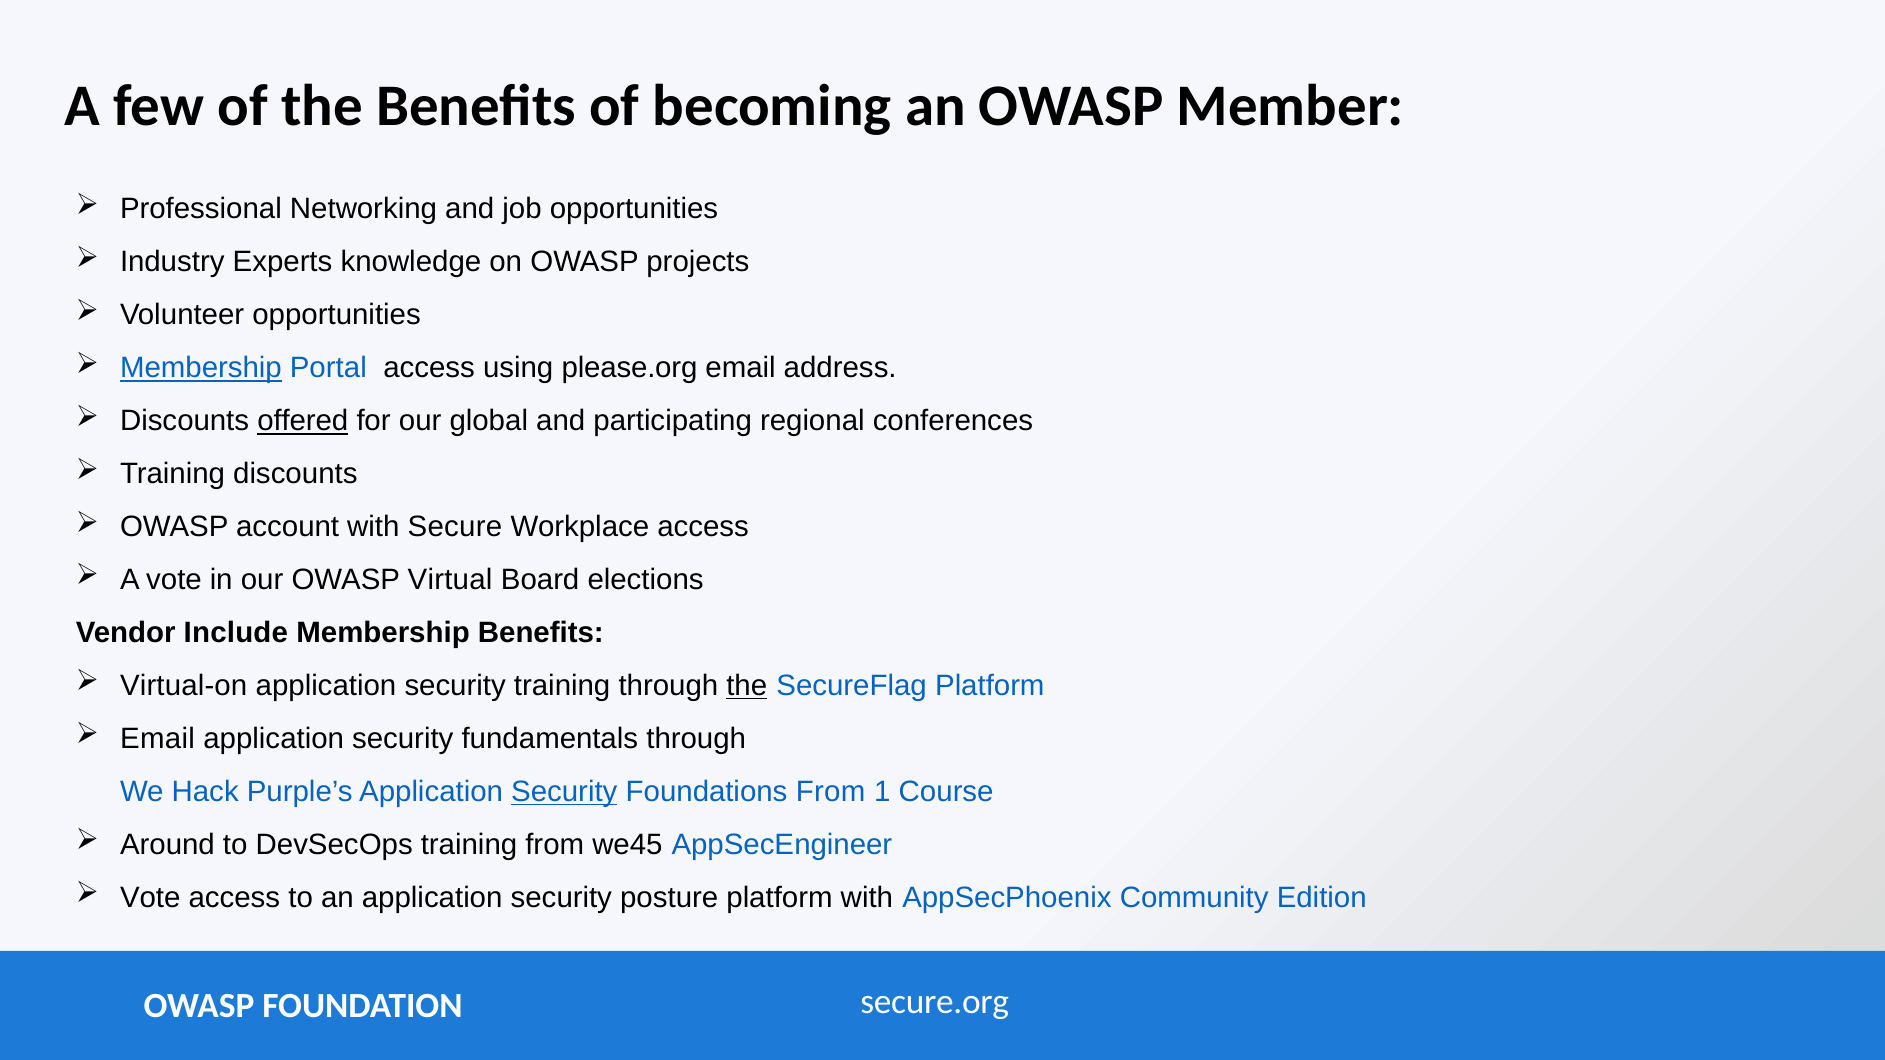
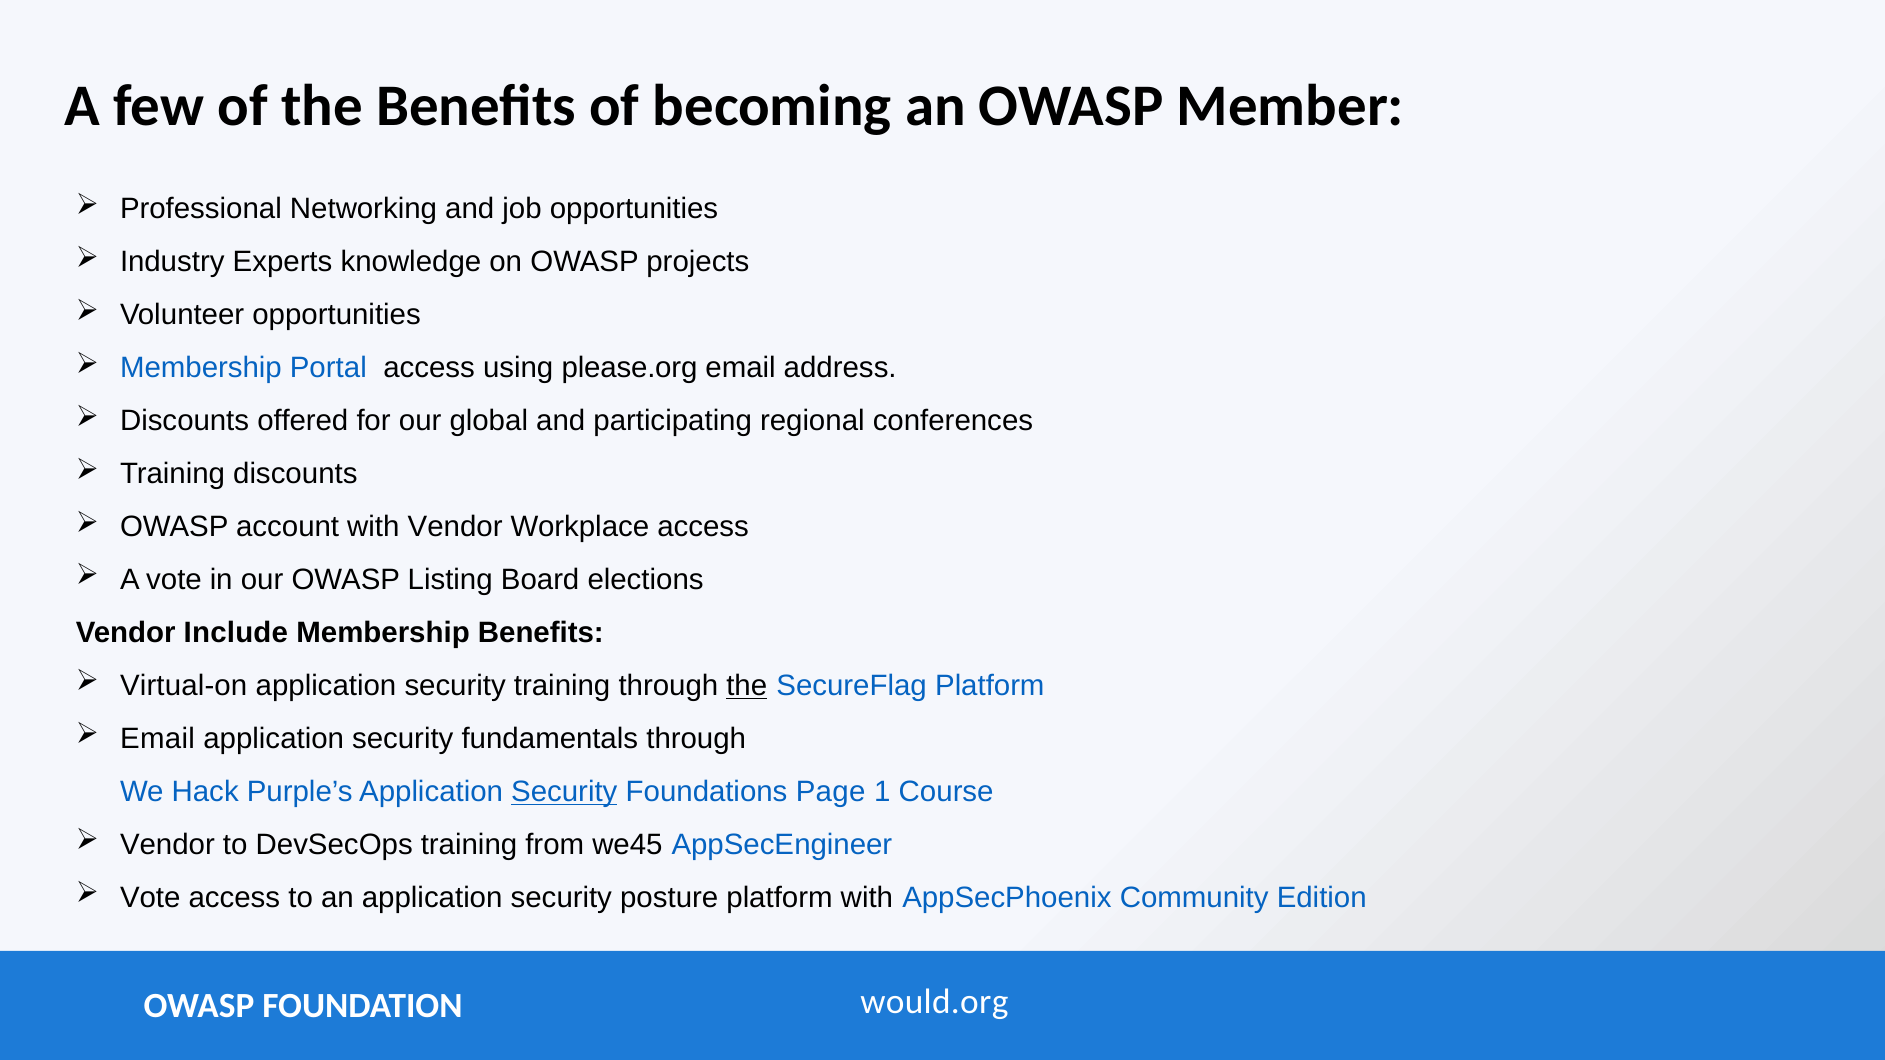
Membership at (201, 368) underline: present -> none
offered underline: present -> none
with Secure: Secure -> Vendor
Virtual: Virtual -> Listing
Foundations From: From -> Page
Around at (167, 845): Around -> Vendor
secure.org: secure.org -> would.org
